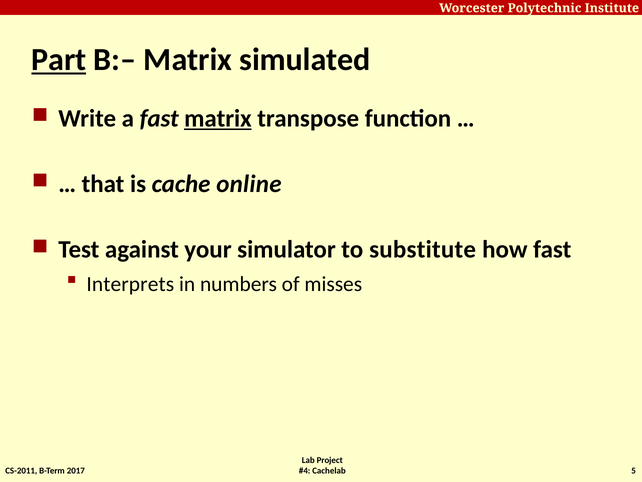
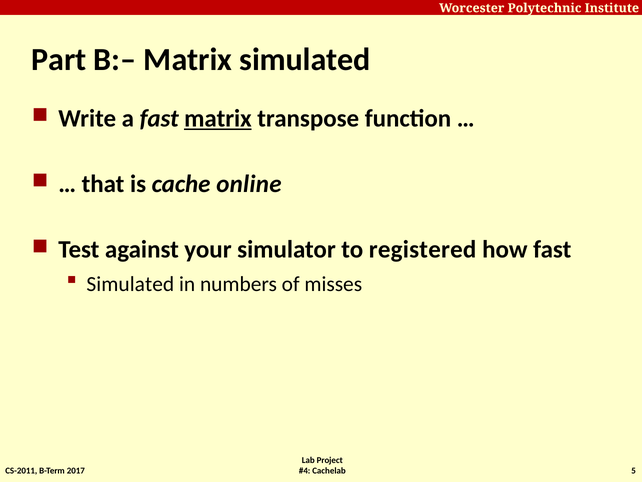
Part underline: present -> none
substitute: substitute -> registered
Interprets at (130, 284): Interprets -> Simulated
